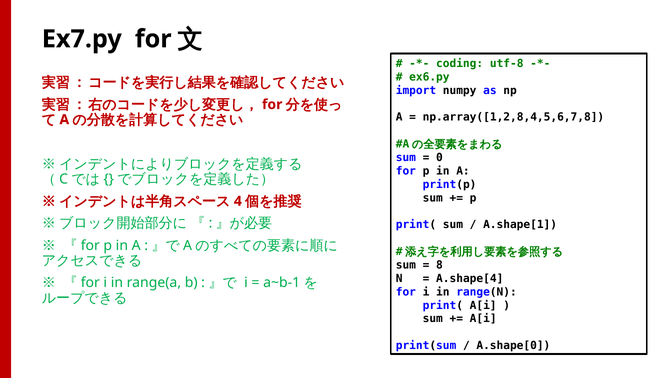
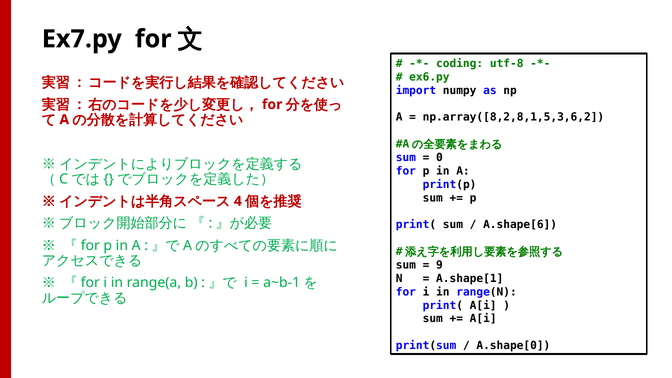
np.array([1,2,8,4,5,6,7,8: np.array([1,2,8,4,5,6,7,8 -> np.array([8,2,8,1,5,3,6,2
A.shape[1: A.shape[1 -> A.shape[6
8: 8 -> 9
A.shape[4: A.shape[4 -> A.shape[1
